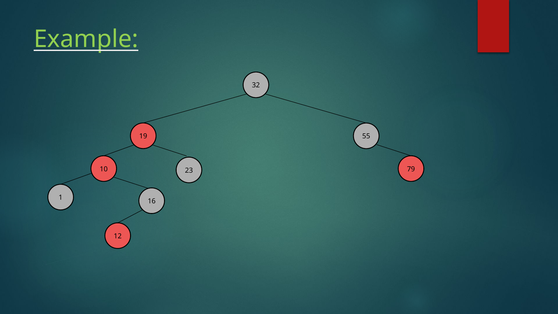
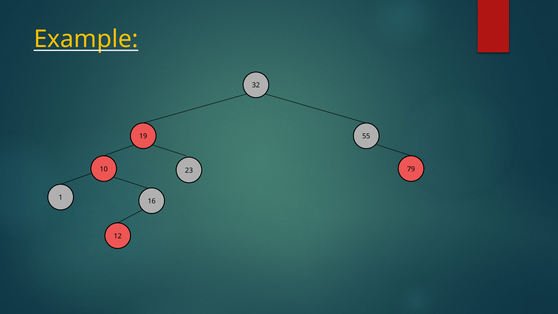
Example colour: light green -> yellow
